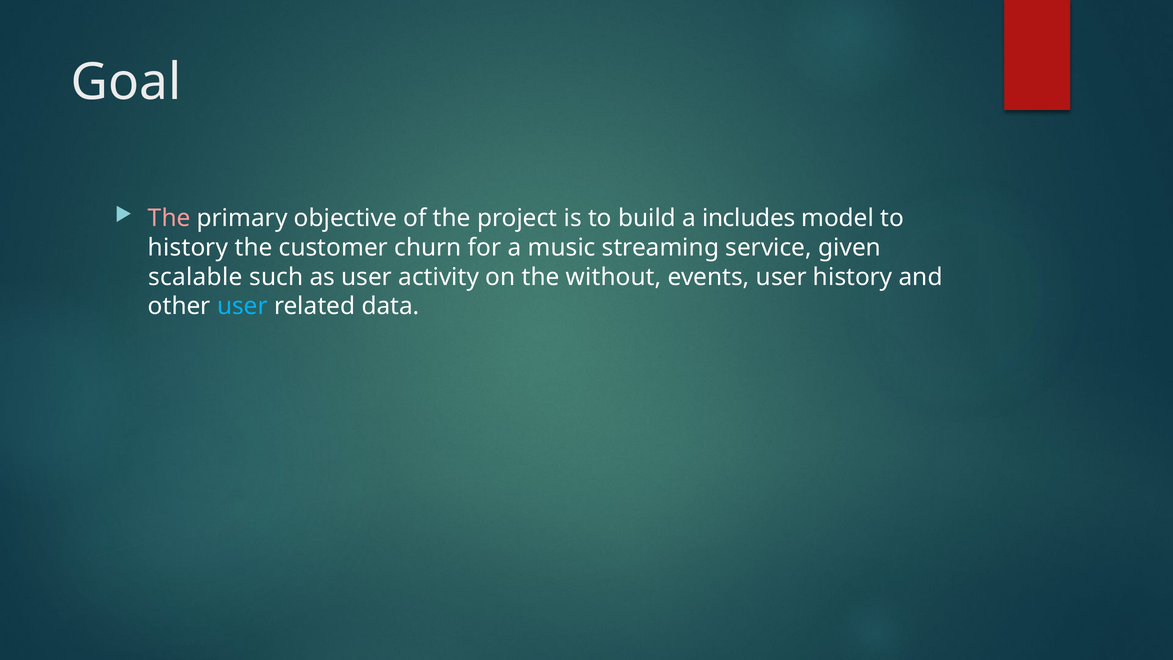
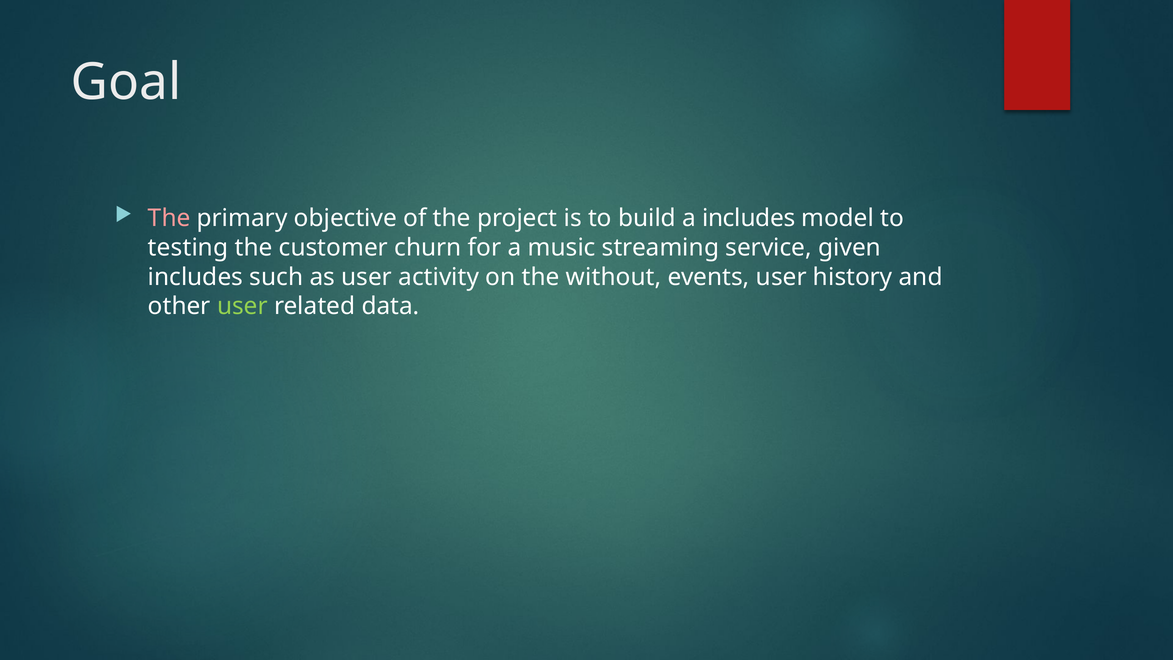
history at (188, 248): history -> testing
scalable at (195, 277): scalable -> includes
user at (242, 306) colour: light blue -> light green
